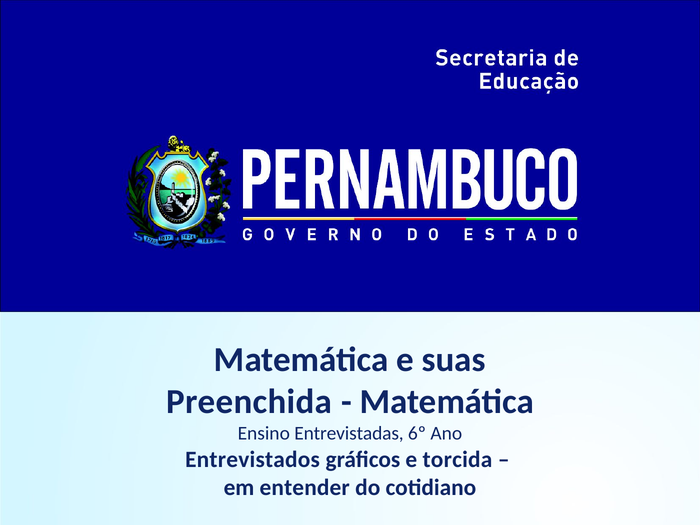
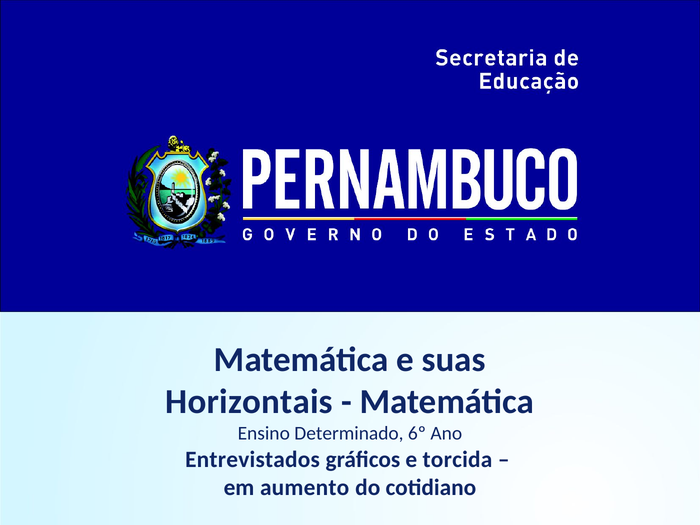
Preenchida: Preenchida -> Horizontais
Entrevistadas: Entrevistadas -> Determinado
entender: entender -> aumento
